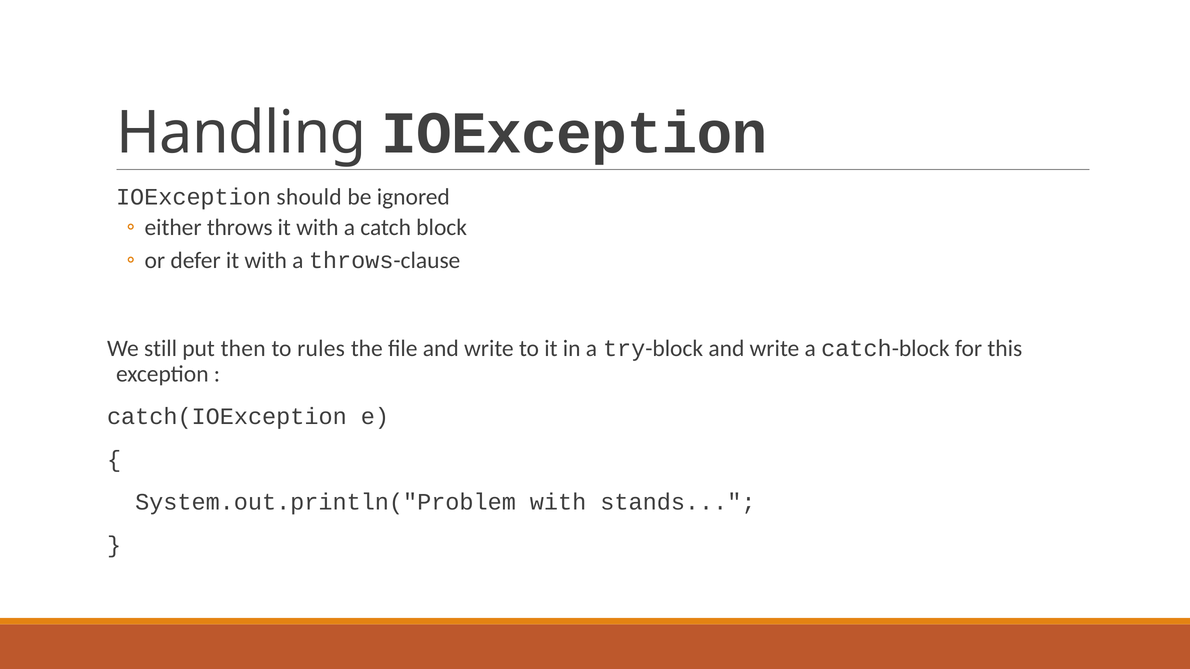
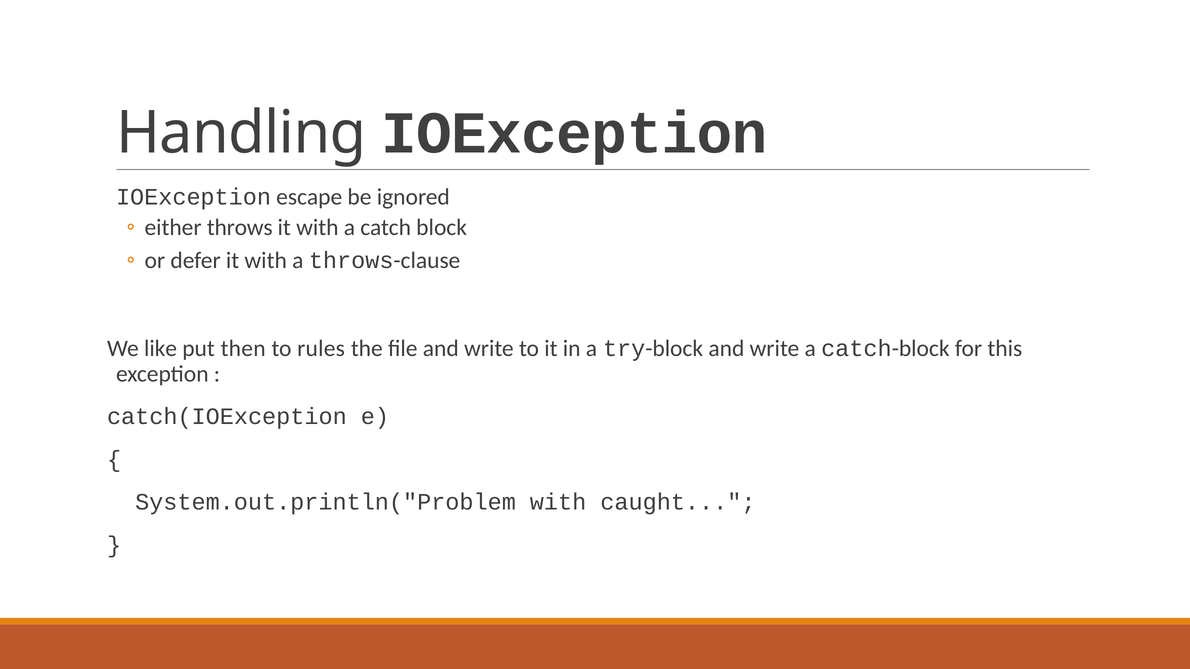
should: should -> escape
still: still -> like
stands: stands -> caught
